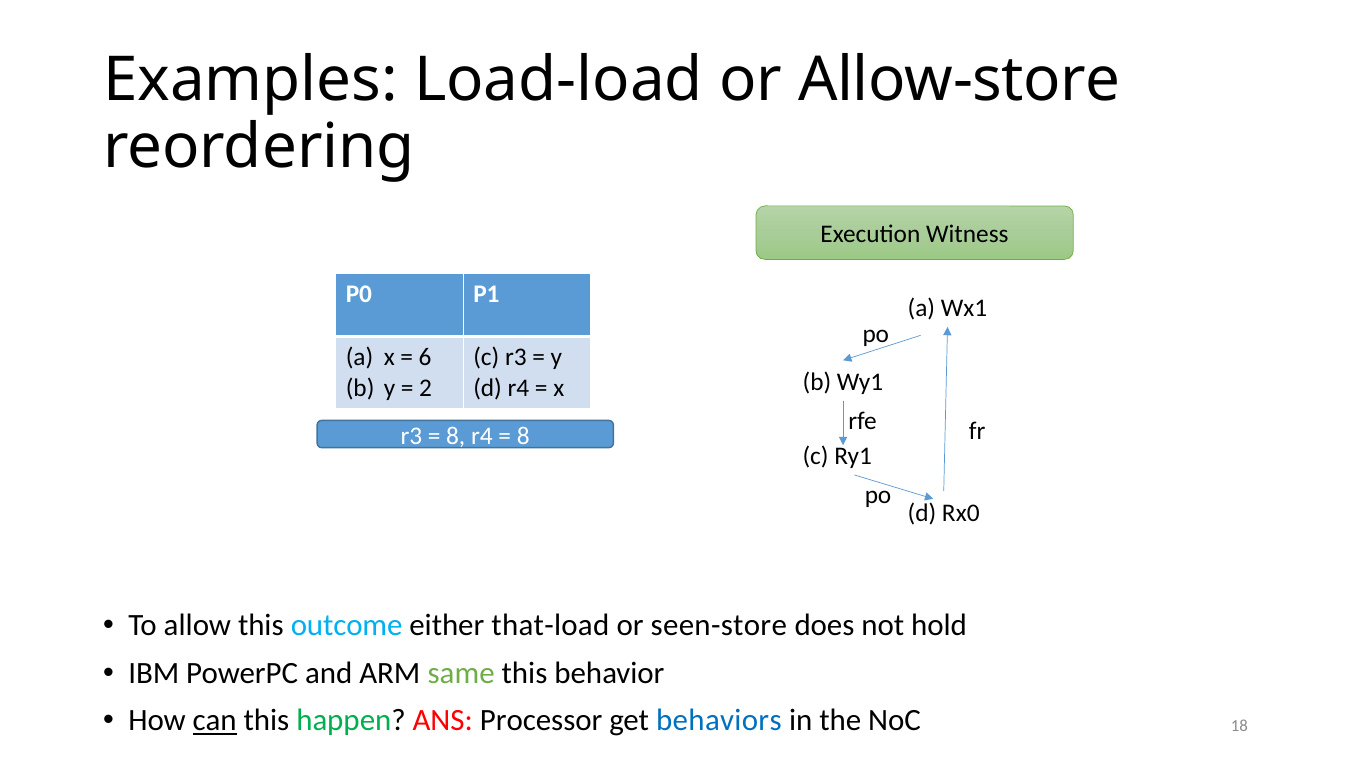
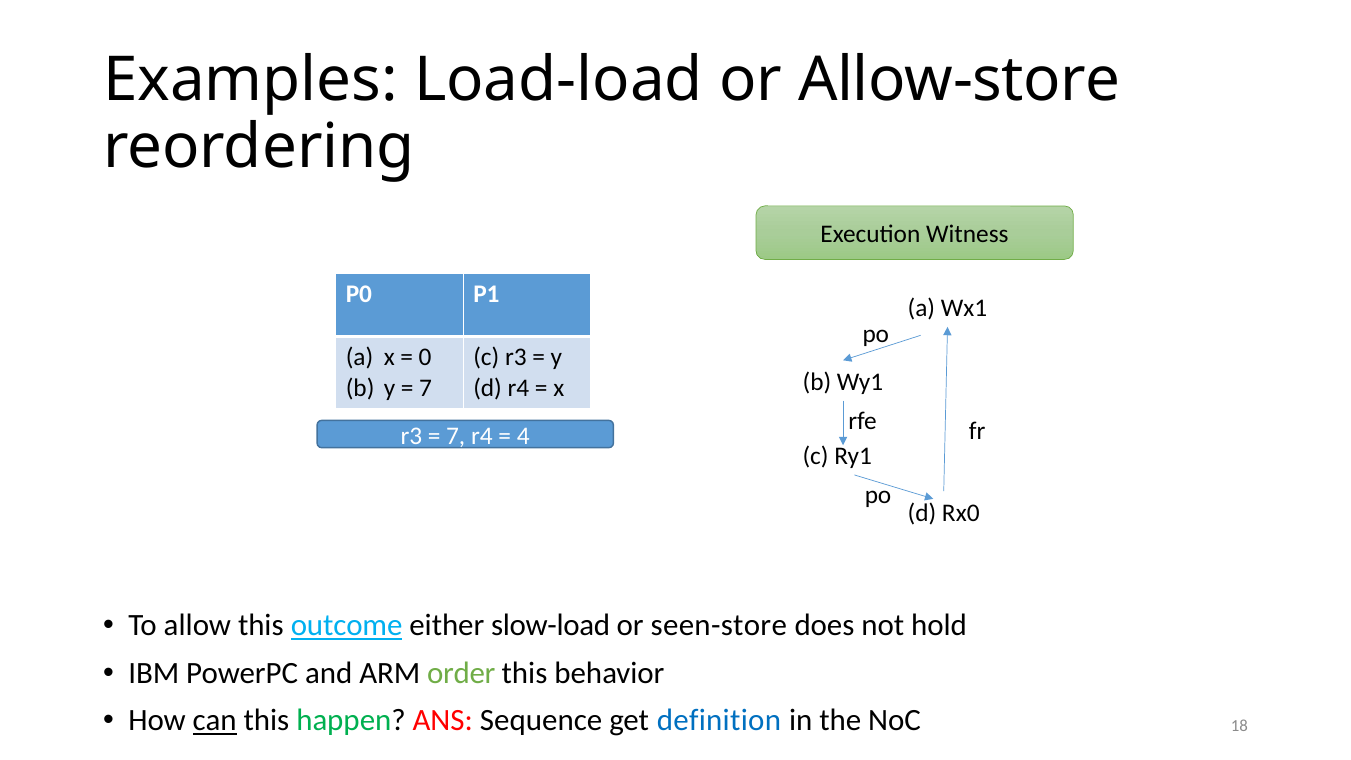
6: 6 -> 0
2 at (426, 388): 2 -> 7
8 at (456, 436): 8 -> 7
8 at (523, 436): 8 -> 4
outcome underline: none -> present
that-load: that-load -> slow-load
same: same -> order
Processor: Processor -> Sequence
behaviors: behaviors -> definition
